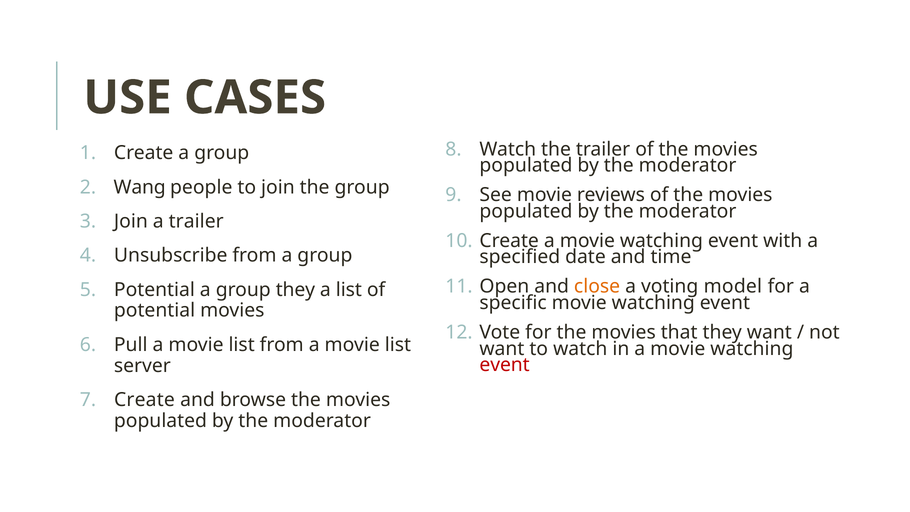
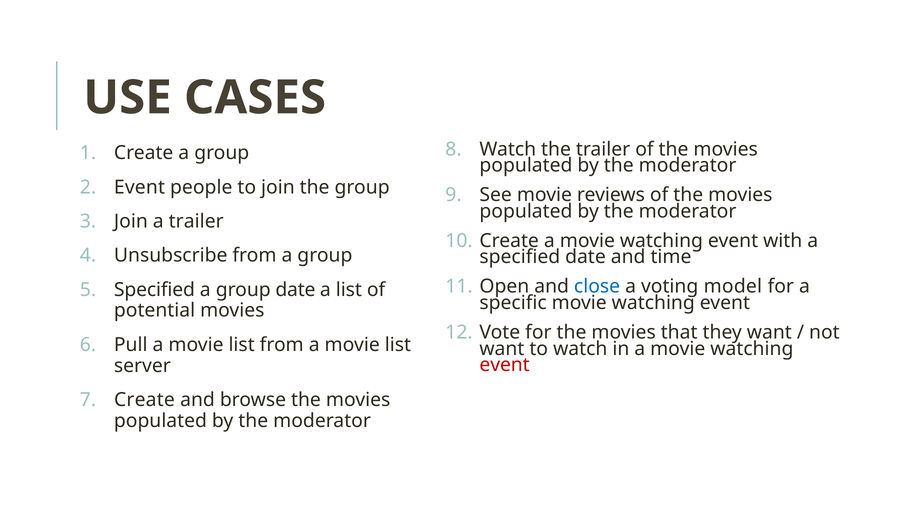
Wang at (140, 187): Wang -> Event
close colour: orange -> blue
Potential at (154, 290): Potential -> Specified
group they: they -> date
